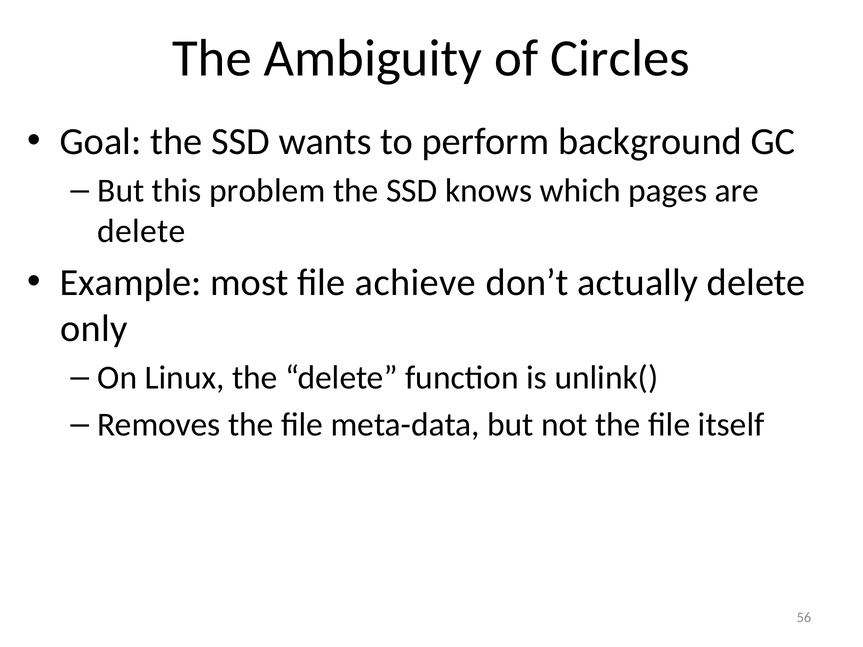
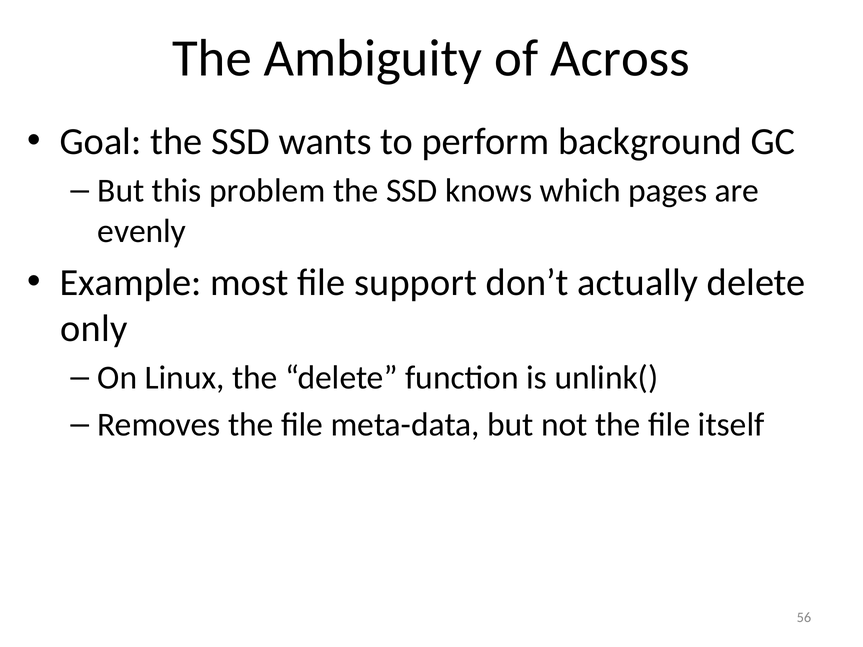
Circles: Circles -> Across
delete at (141, 231): delete -> evenly
achieve: achieve -> support
